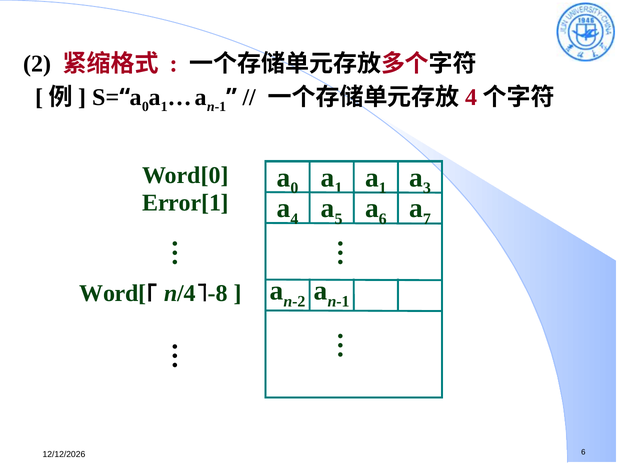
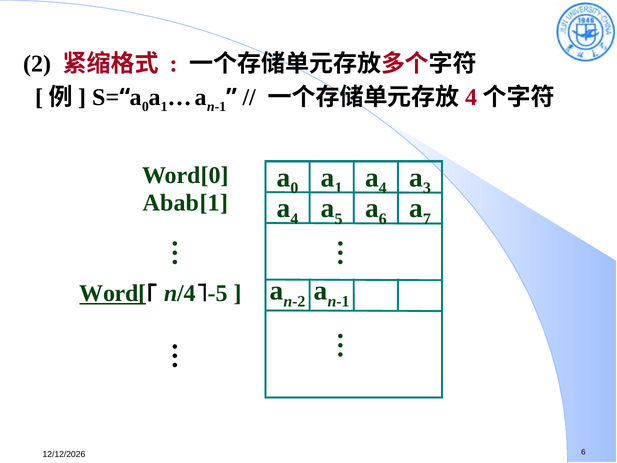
1 at (383, 188): 1 -> 4
Error[1: Error[1 -> Abab[1
Word[ underline: none -> present
-8: -8 -> -5
